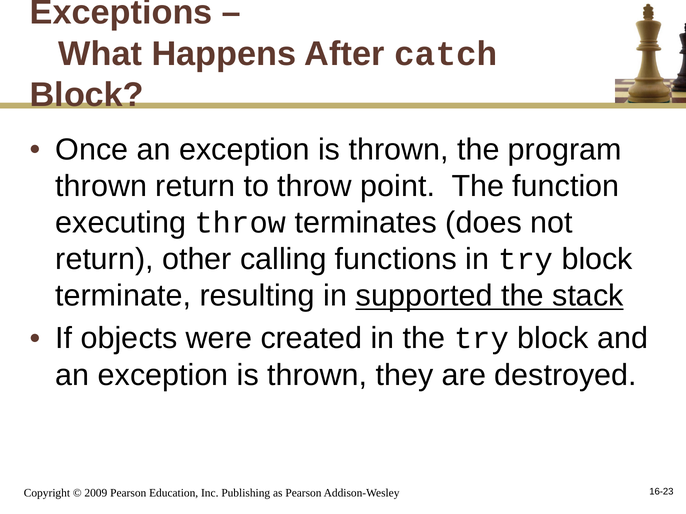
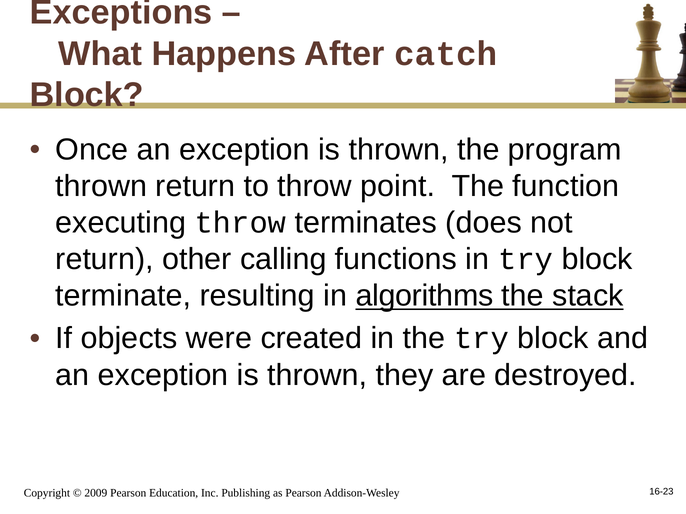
supported: supported -> algorithms
